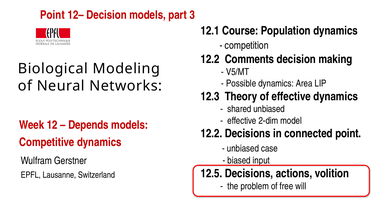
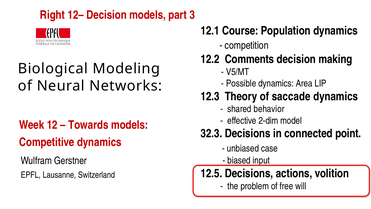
Point at (52, 15): Point -> Right
of effective: effective -> saccade
shared unbiased: unbiased -> behavior
Depends: Depends -> Towards
12.2 at (211, 133): 12.2 -> 32.3
